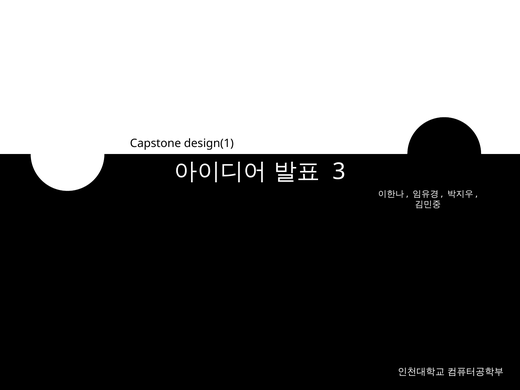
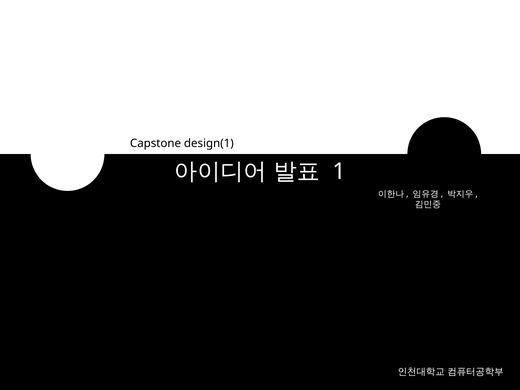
3: 3 -> 1
